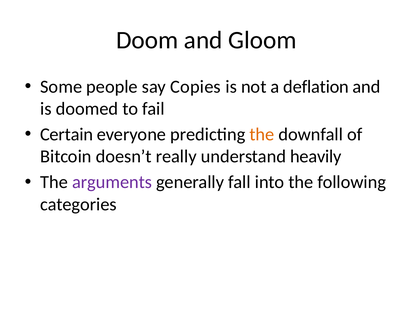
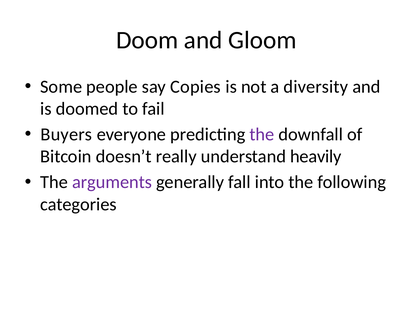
deflation: deflation -> diversity
Certain: Certain -> Buyers
the at (262, 134) colour: orange -> purple
